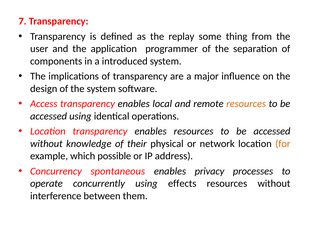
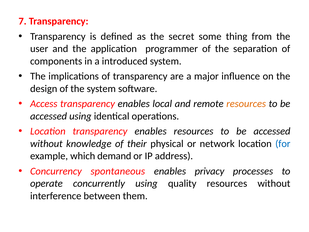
replay: replay -> secret
for colour: orange -> blue
possible: possible -> demand
effects: effects -> quality
